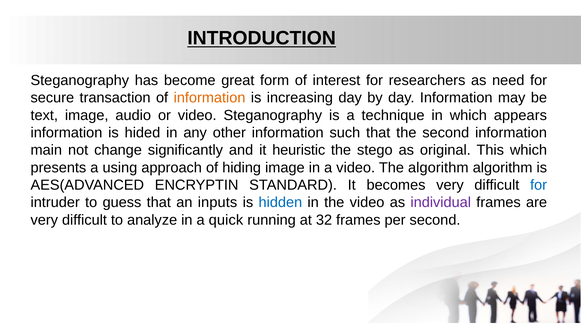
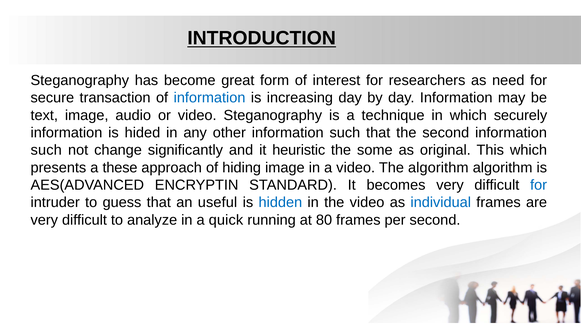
information at (210, 98) colour: orange -> blue
appears: appears -> securely
main at (46, 150): main -> such
stego: stego -> some
using: using -> these
inputs: inputs -> useful
individual colour: purple -> blue
32: 32 -> 80
